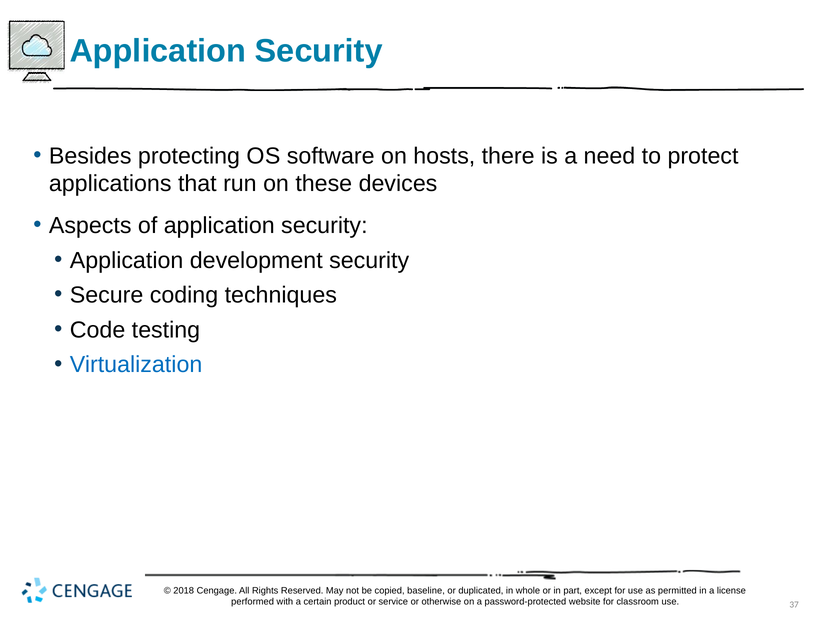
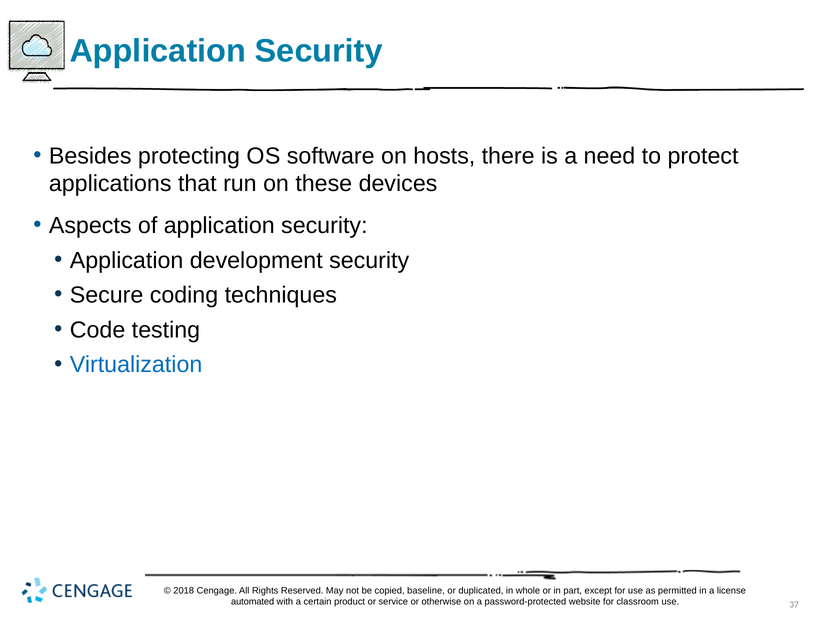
performed: performed -> automated
